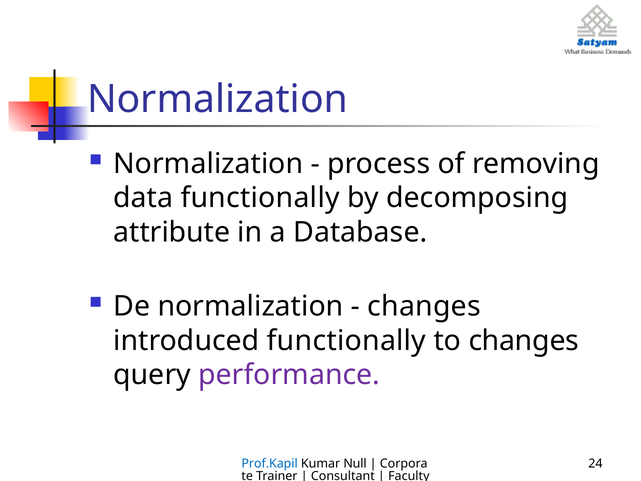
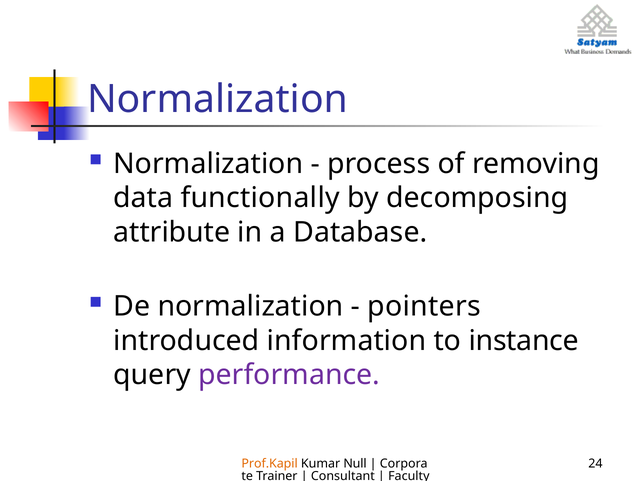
changes at (424, 306): changes -> pointers
introduced functionally: functionally -> information
to changes: changes -> instance
Prof.Kapil colour: blue -> orange
